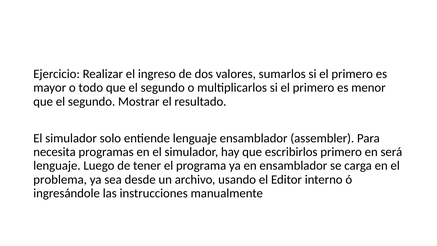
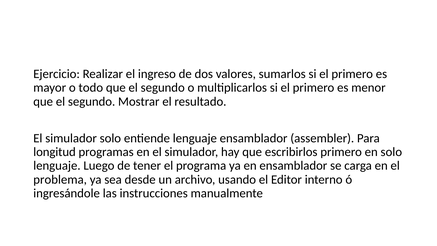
necesita: necesita -> longitud
en será: será -> solo
